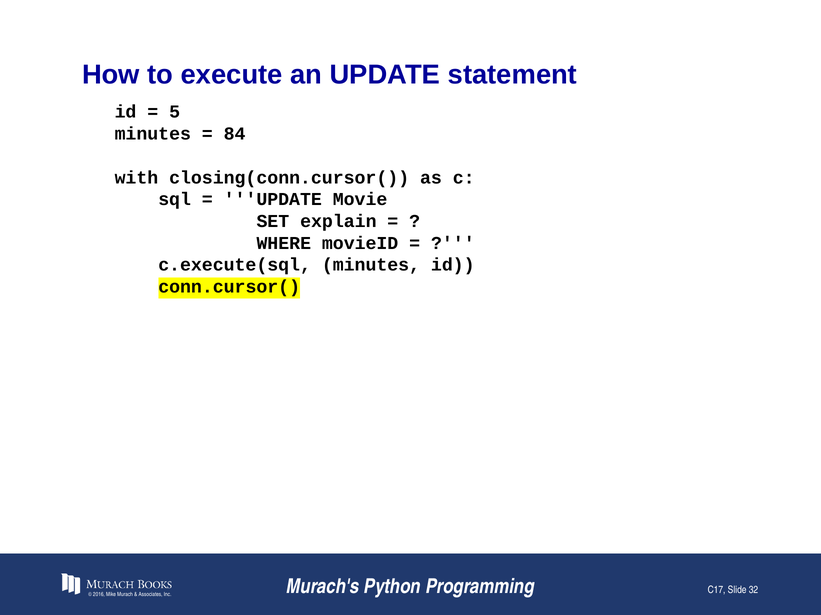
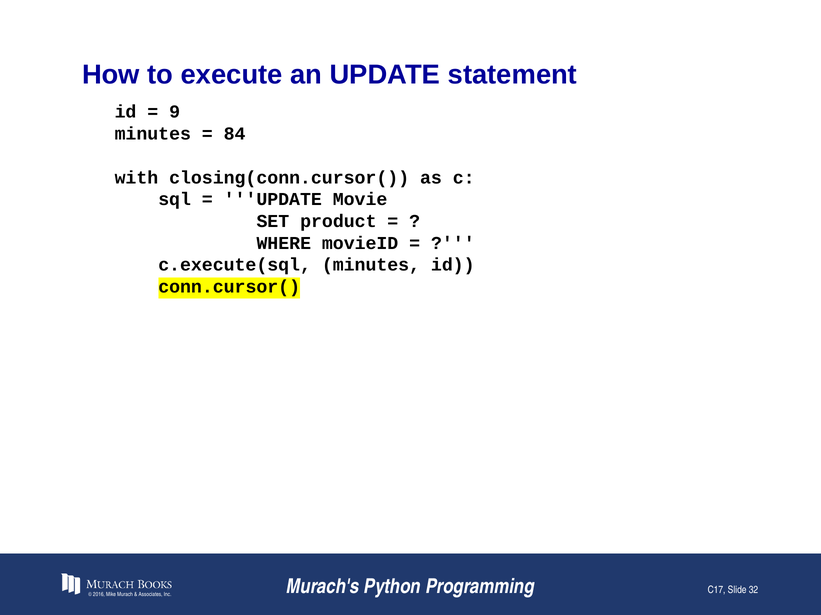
5: 5 -> 9
explain: explain -> product
